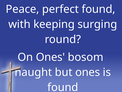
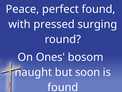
keeping: keeping -> pressed
but ones: ones -> soon
